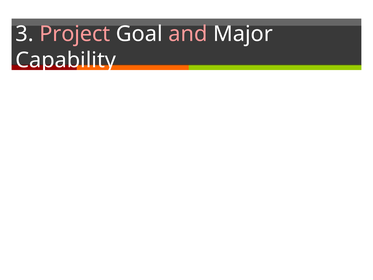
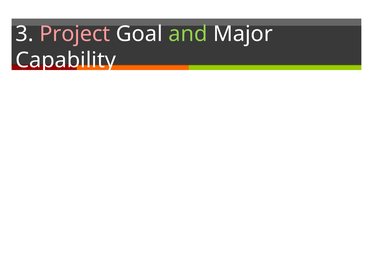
and colour: pink -> light green
